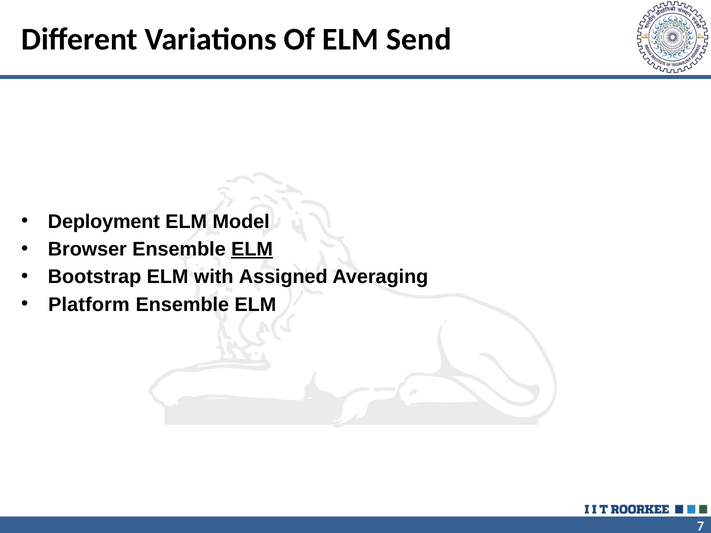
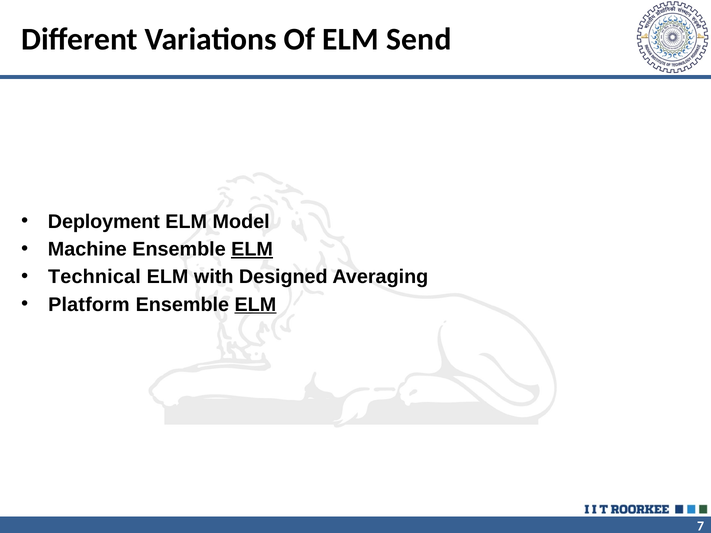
Browser: Browser -> Machine
Bootstrap: Bootstrap -> Technical
Assigned: Assigned -> Designed
ELM at (255, 305) underline: none -> present
